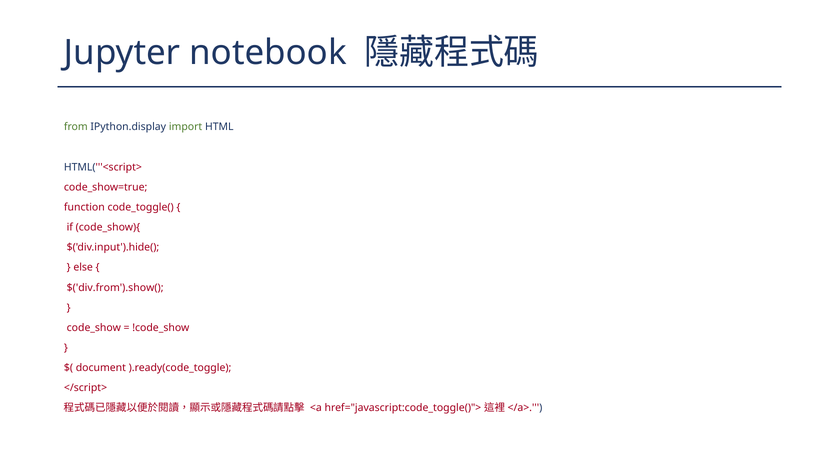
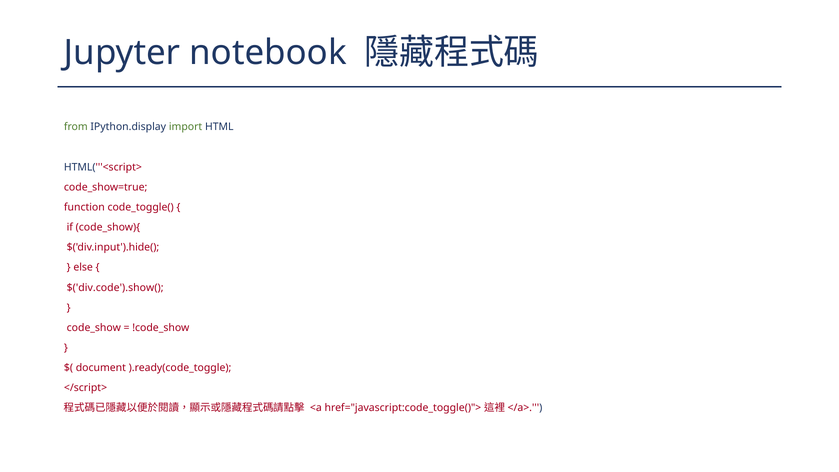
$('div.from').show(: $('div.from').show( -> $('div.code').show(
